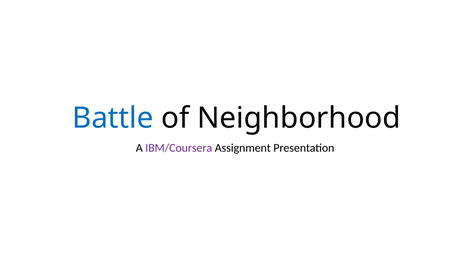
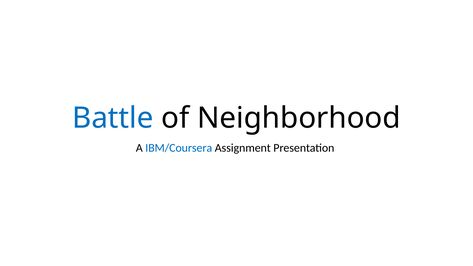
IBM/Coursera colour: purple -> blue
